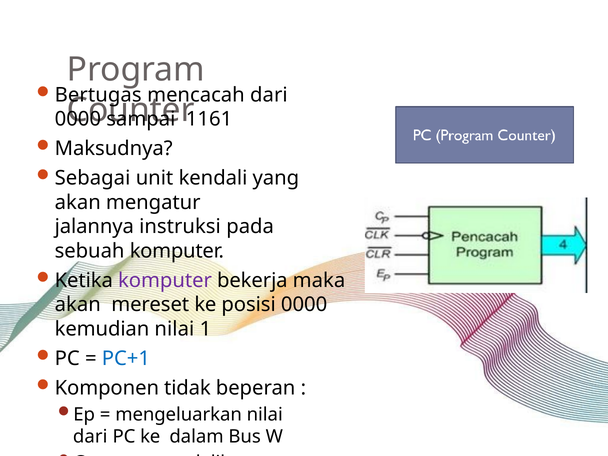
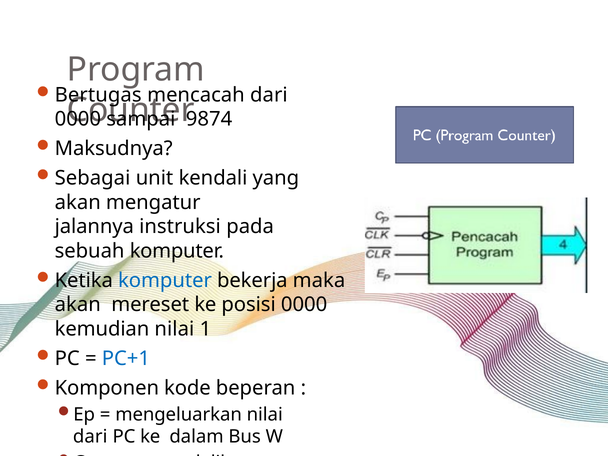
1161: 1161 -> 9874
komputer at (165, 280) colour: purple -> blue
tidak: tidak -> kode
